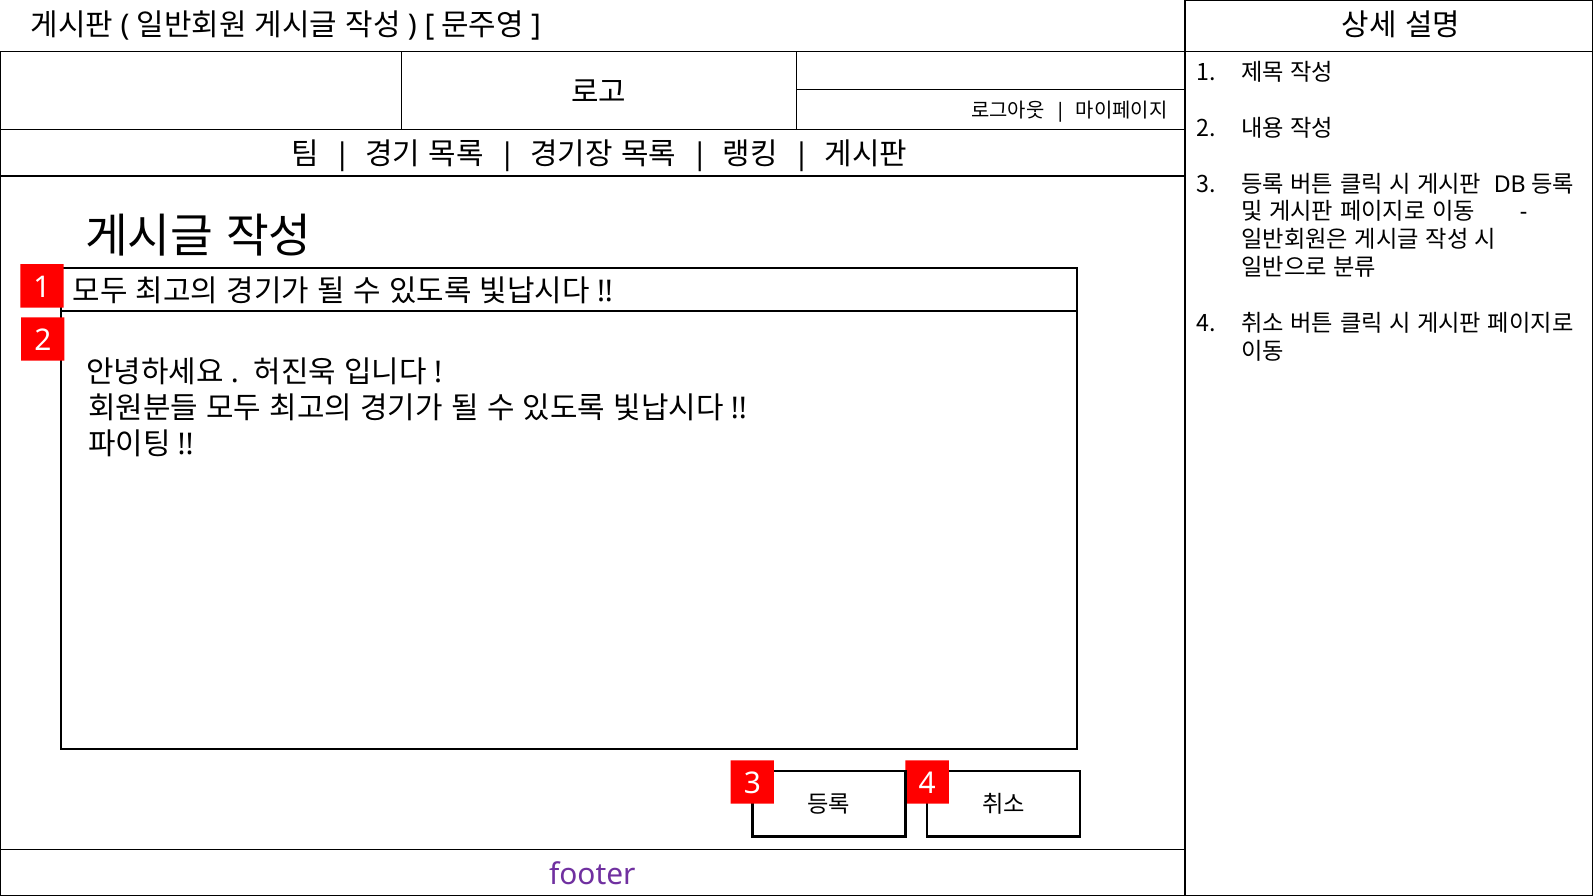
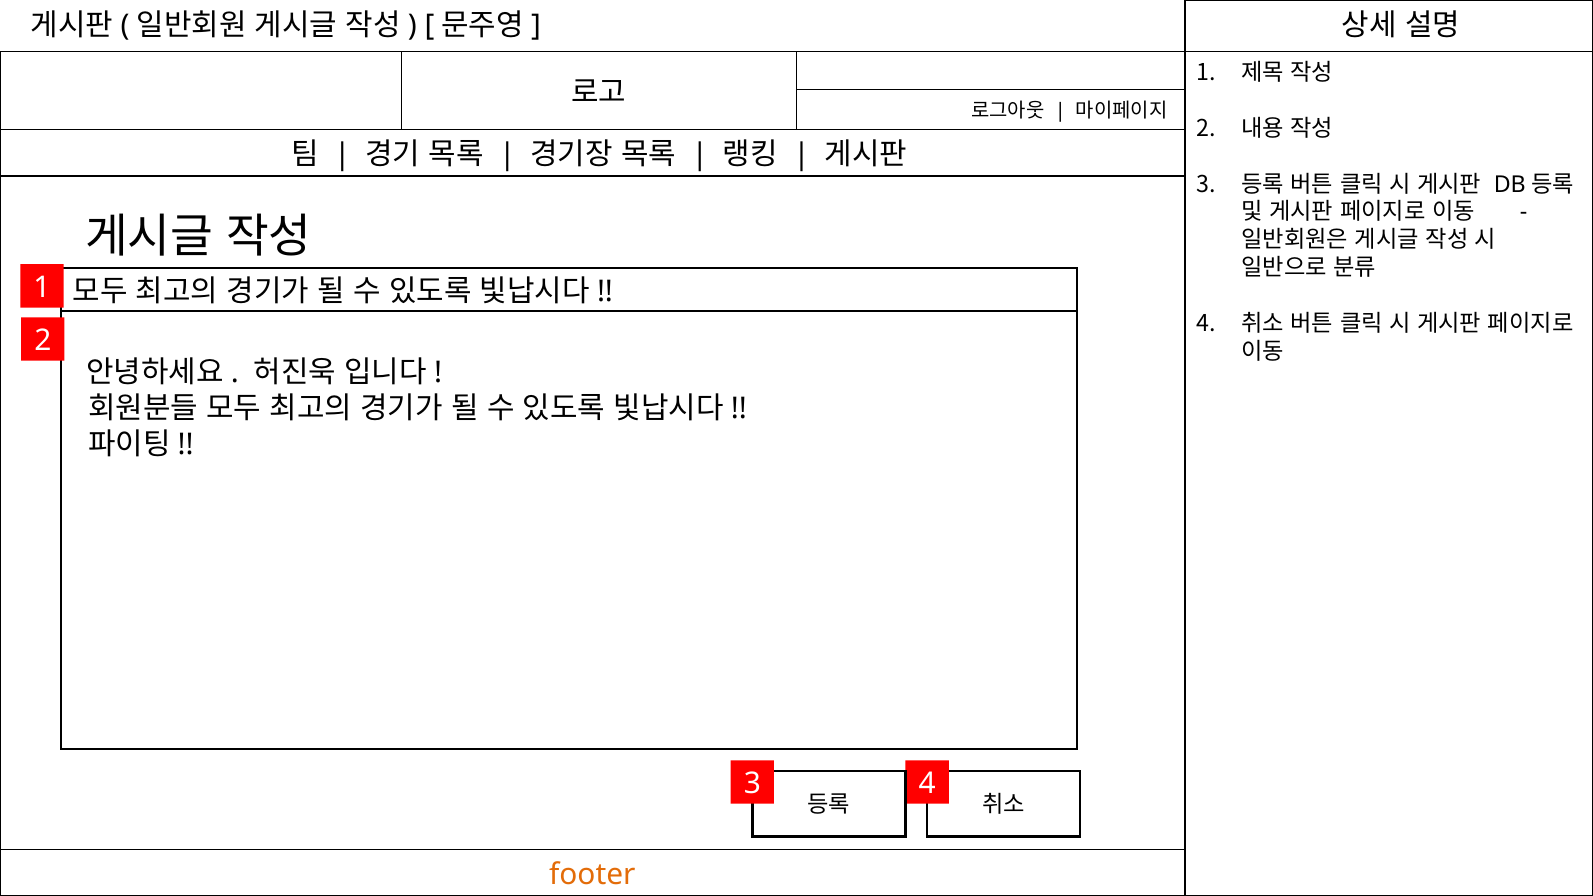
footer colour: purple -> orange
